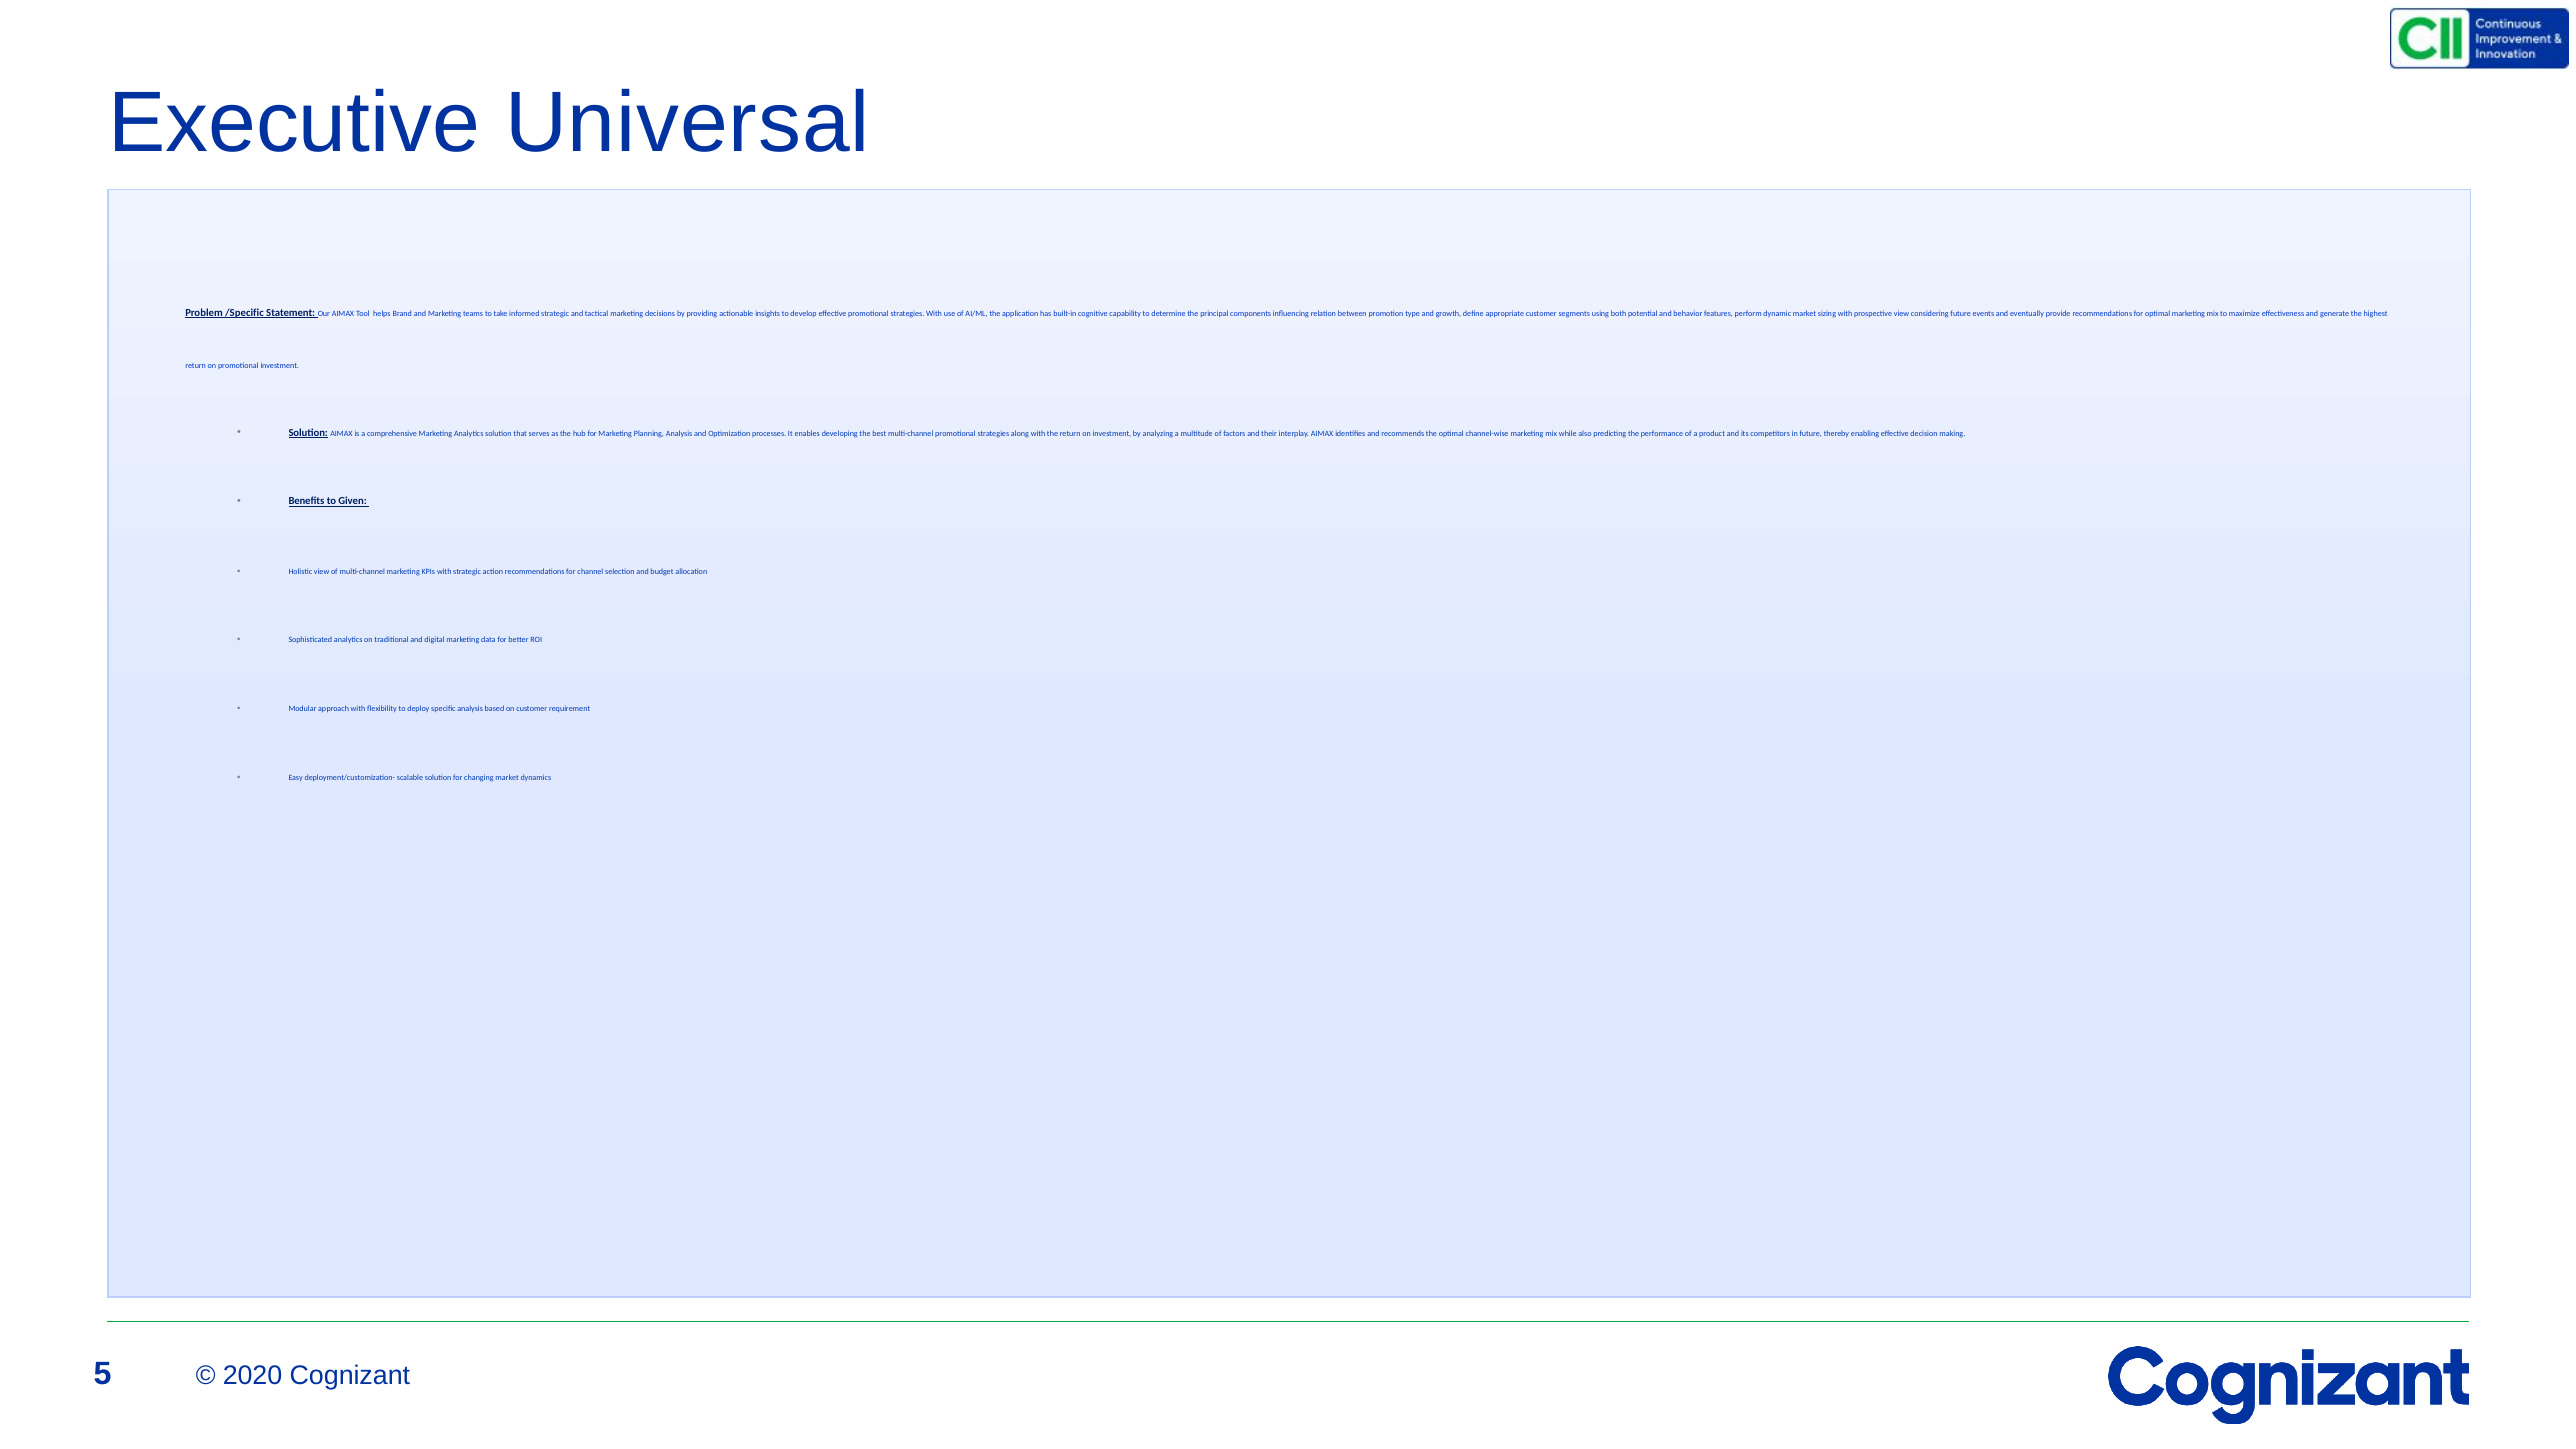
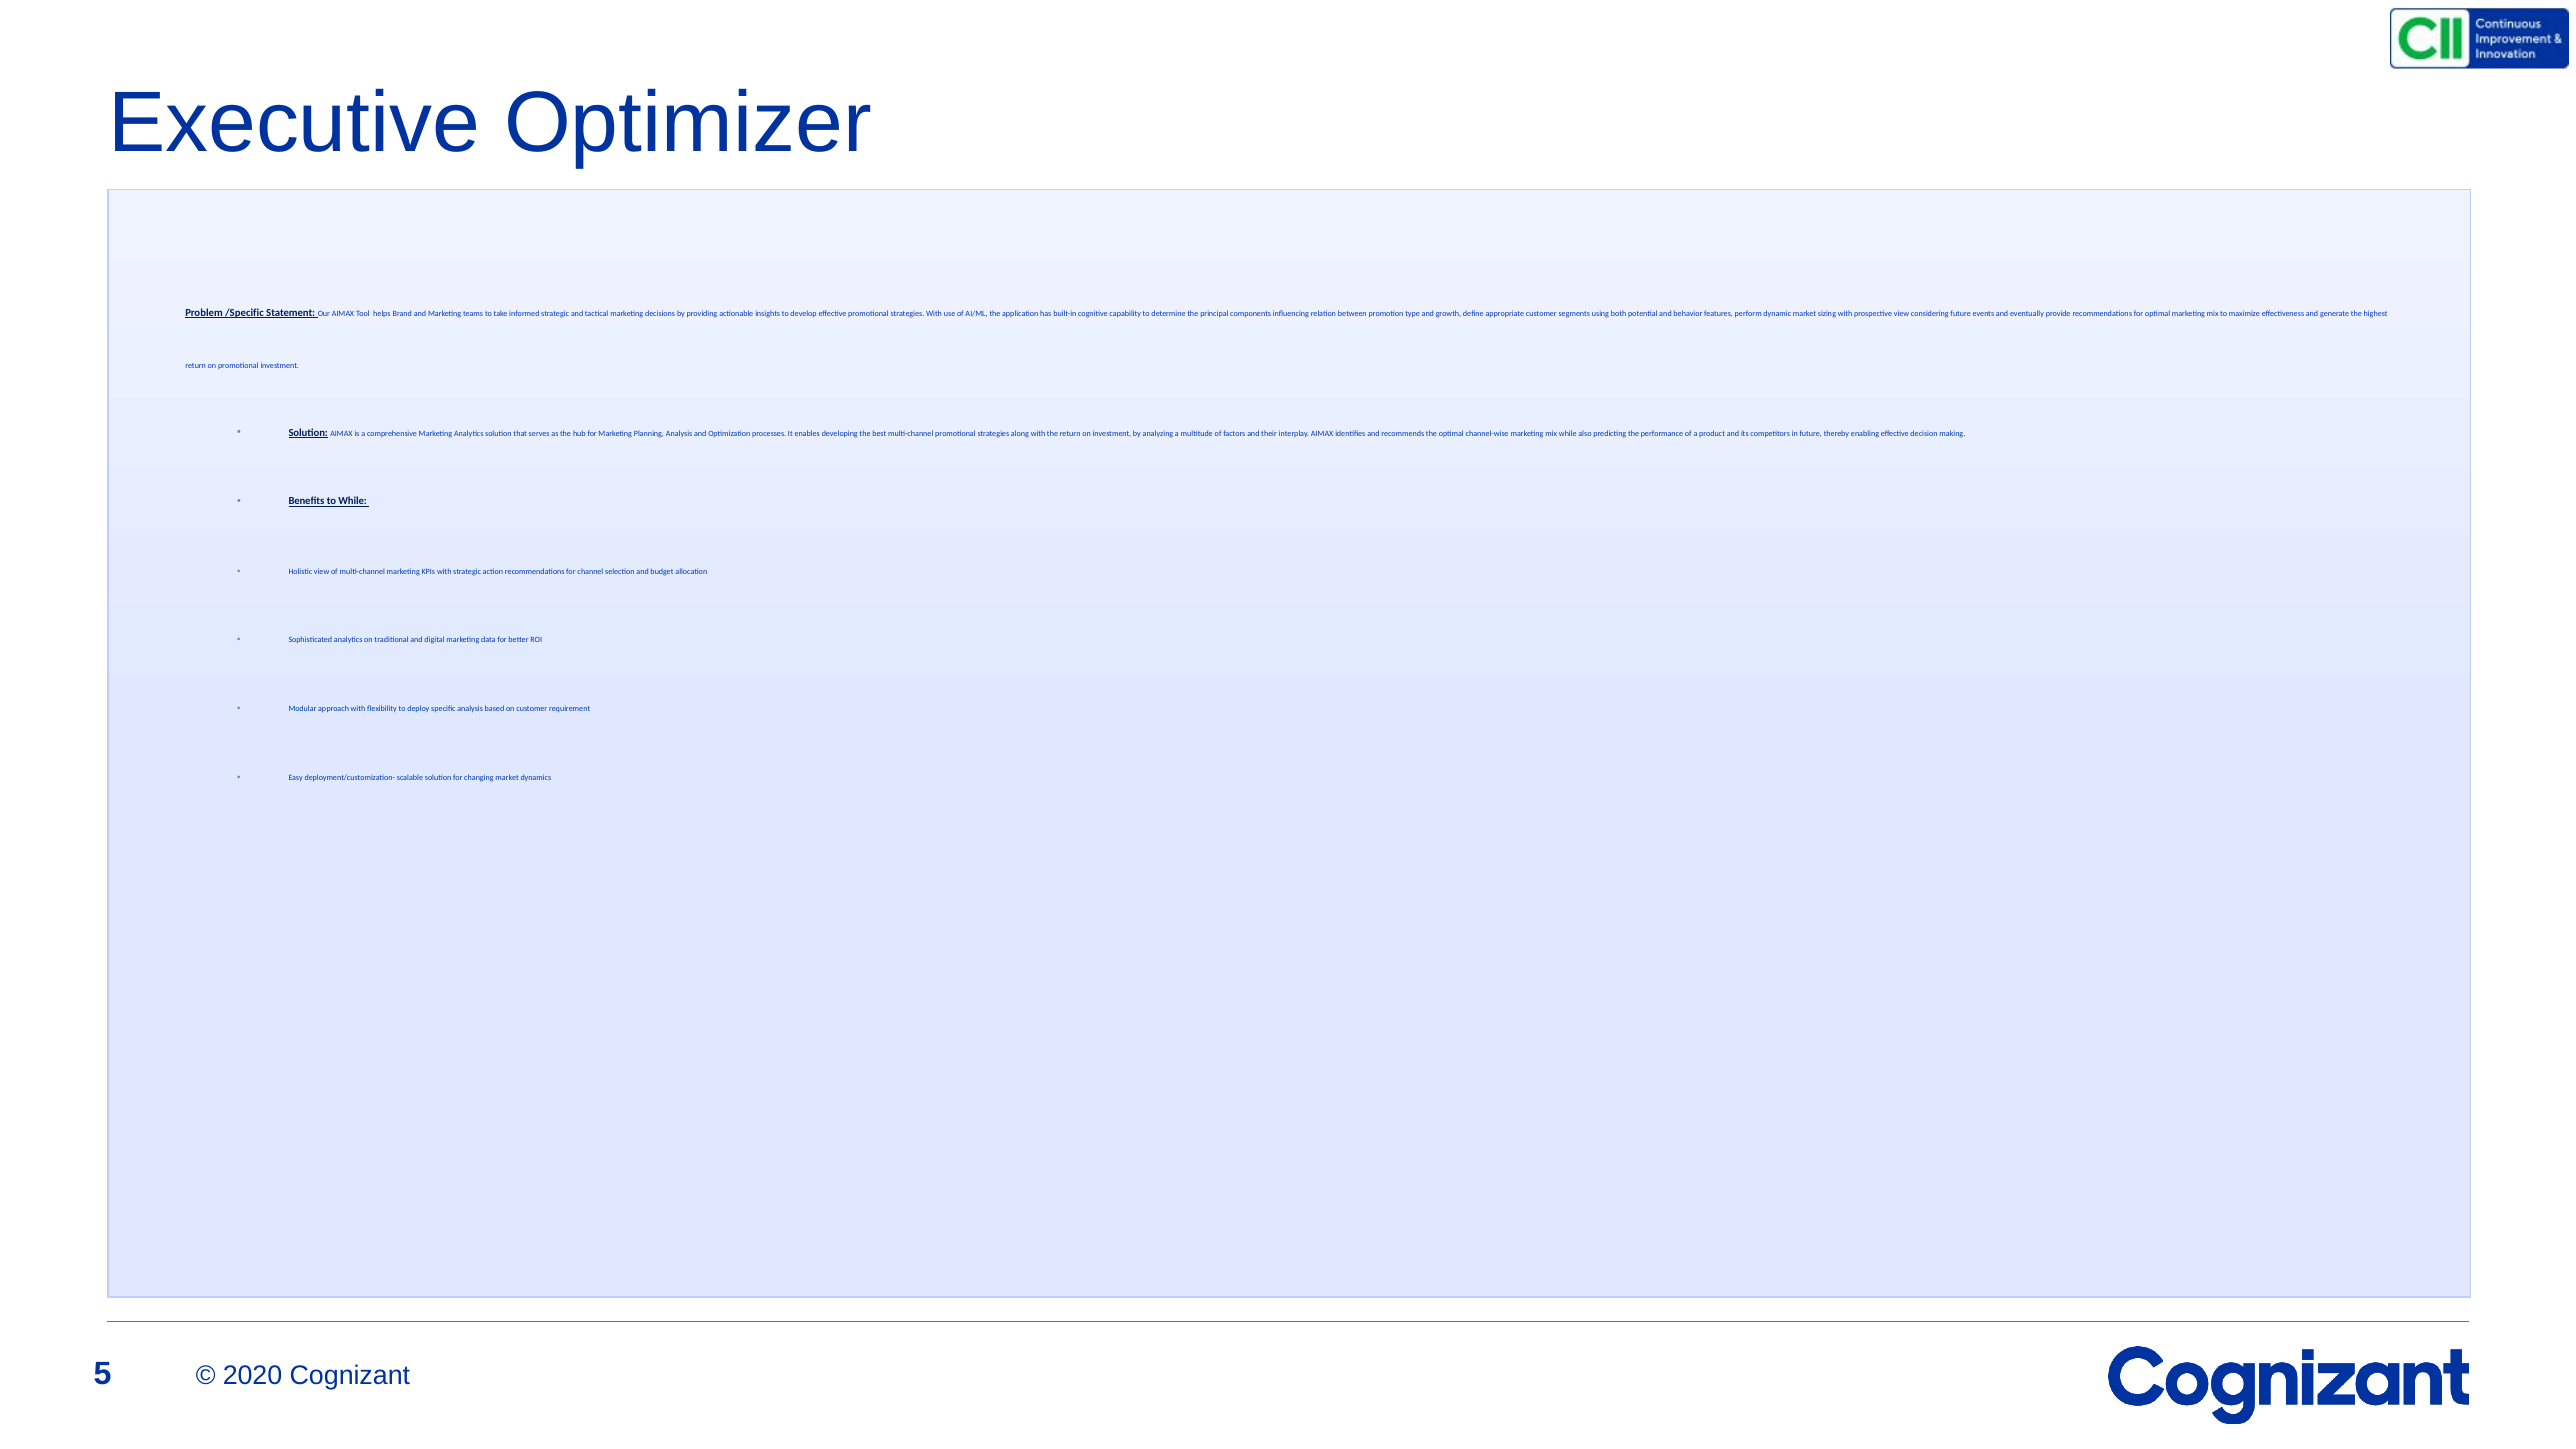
Universal: Universal -> Optimizer
to Given: Given -> While
